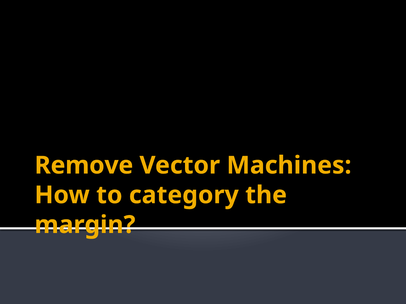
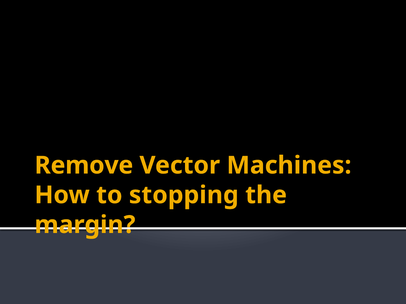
category: category -> stopping
